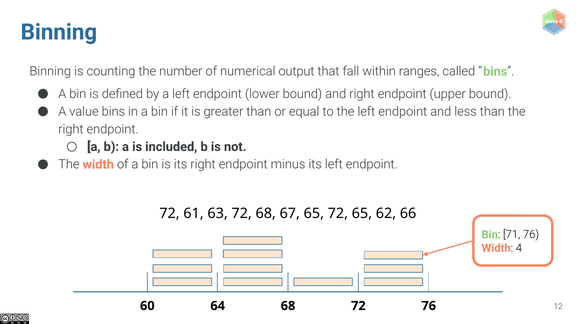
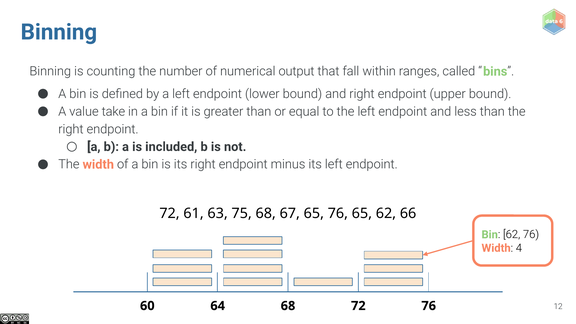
value bins: bins -> take
63 72: 72 -> 75
65 72: 72 -> 76
Bin 71: 71 -> 62
